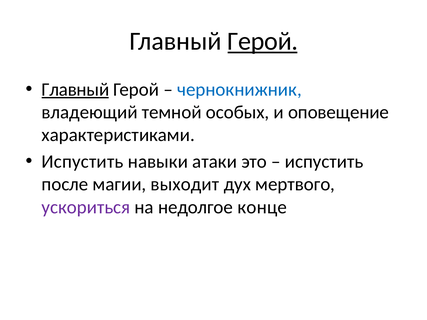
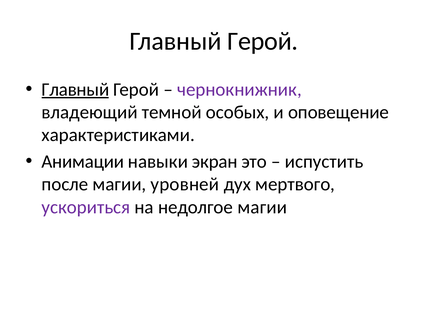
Герой at (263, 41) underline: present -> none
чернокнижник colour: blue -> purple
Испустить at (83, 162): Испустить -> Анимации
атаки: атаки -> экран
выходит: выходит -> уровней
недолгое конце: конце -> магии
